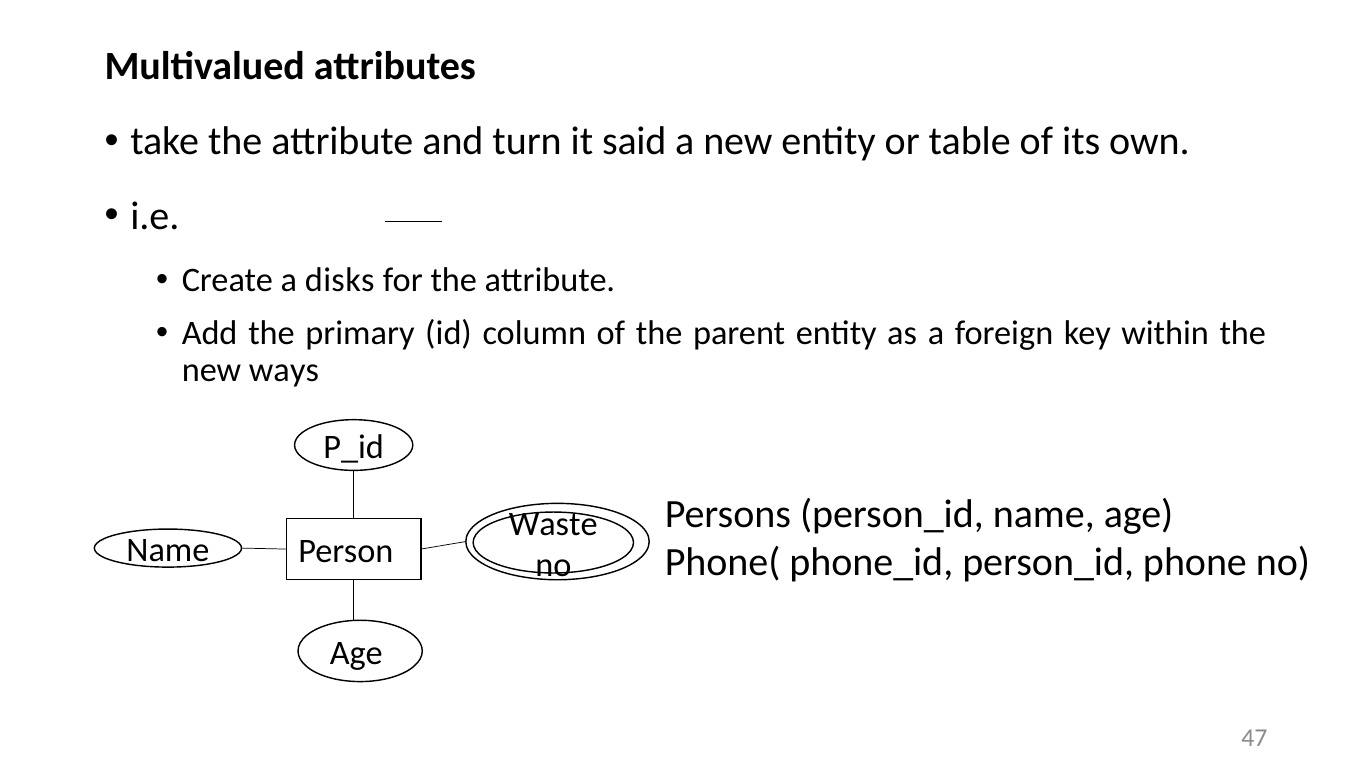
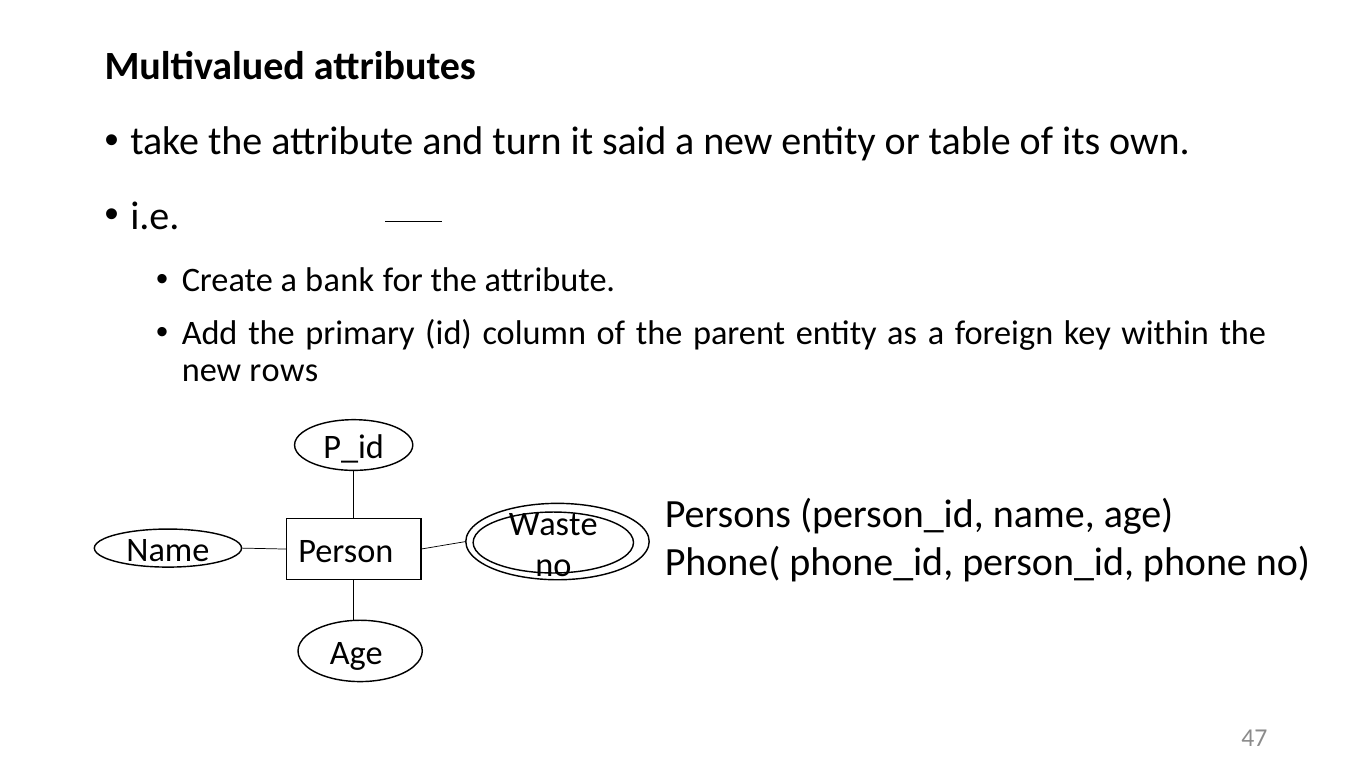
disks: disks -> bank
ways: ways -> rows
